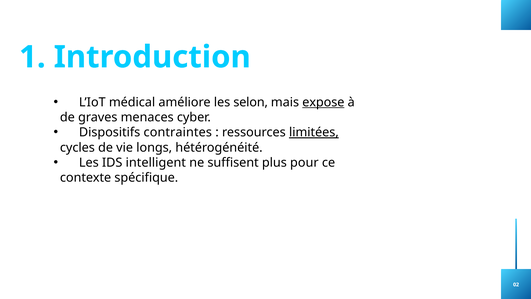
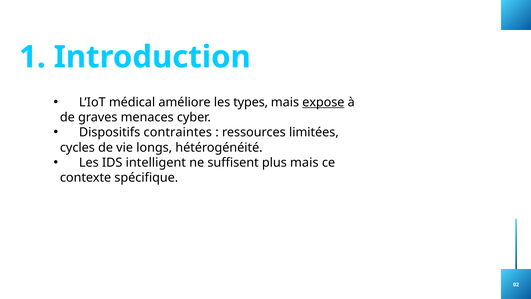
selon: selon -> types
limitées underline: present -> none
plus pour: pour -> mais
